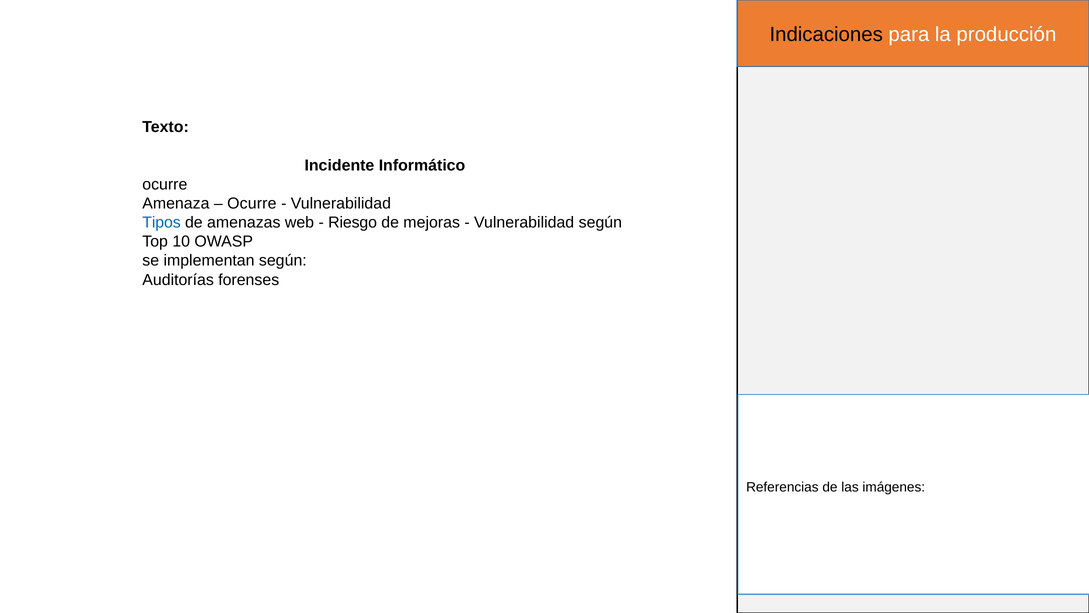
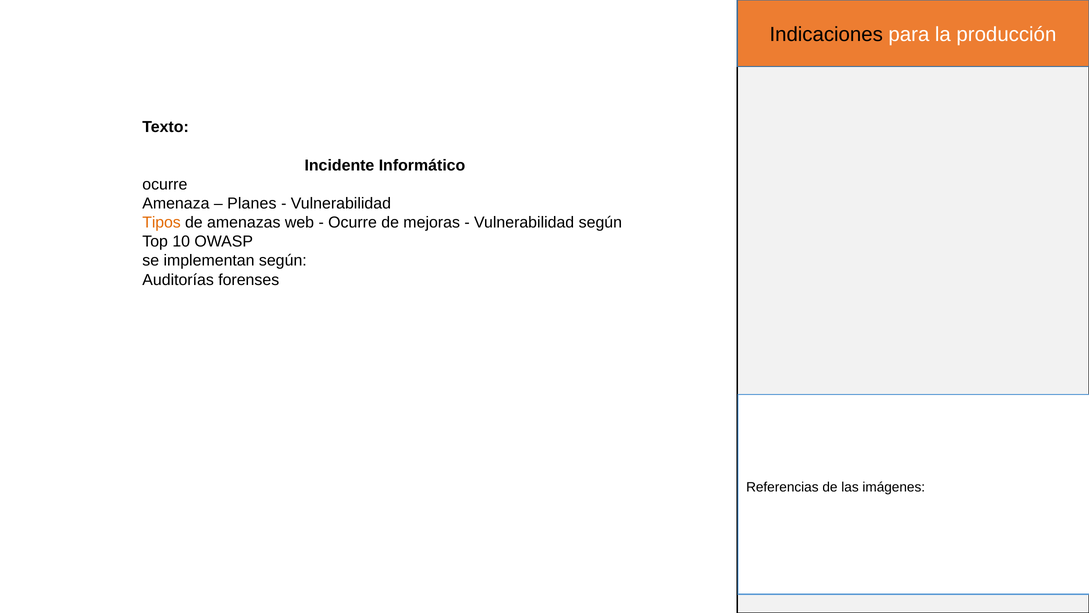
Ocurre at (252, 203): Ocurre -> Planes
Tipos colour: blue -> orange
Riesgo at (353, 222): Riesgo -> Ocurre
